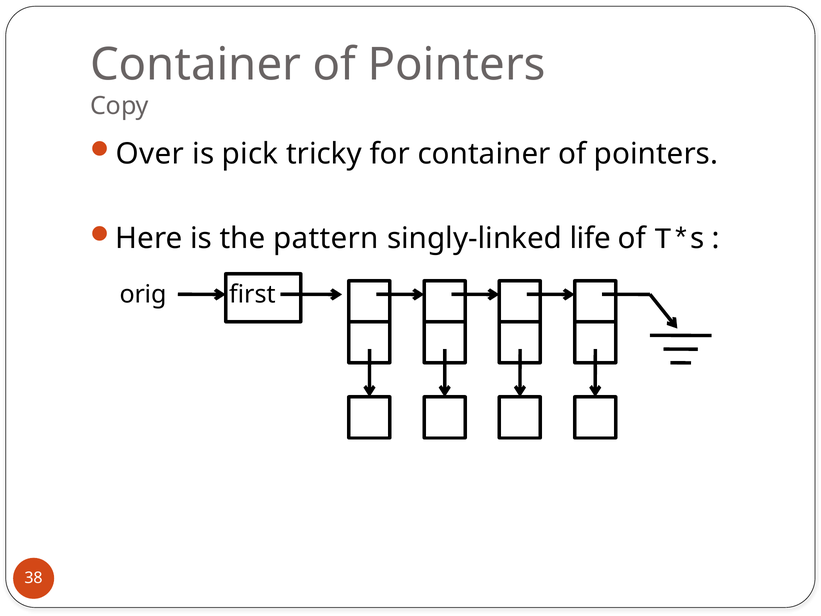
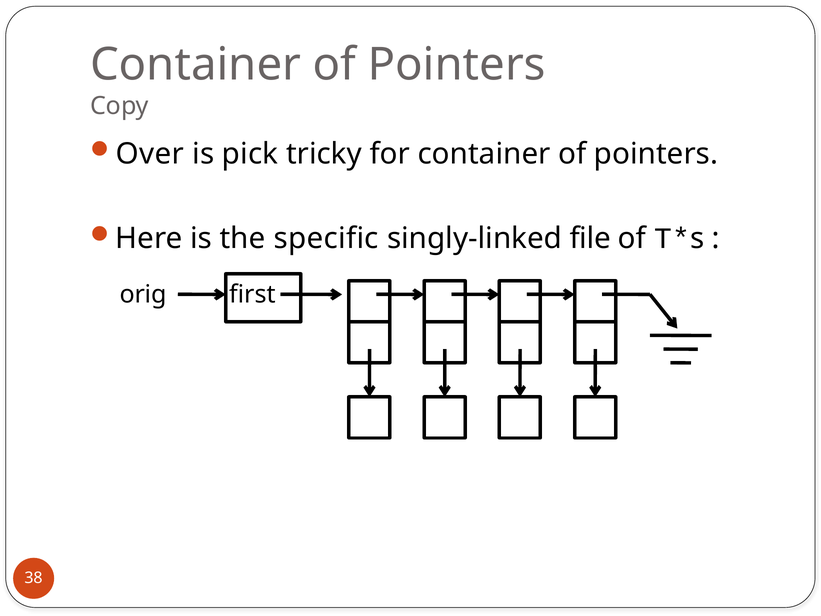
pattern: pattern -> specific
life: life -> file
